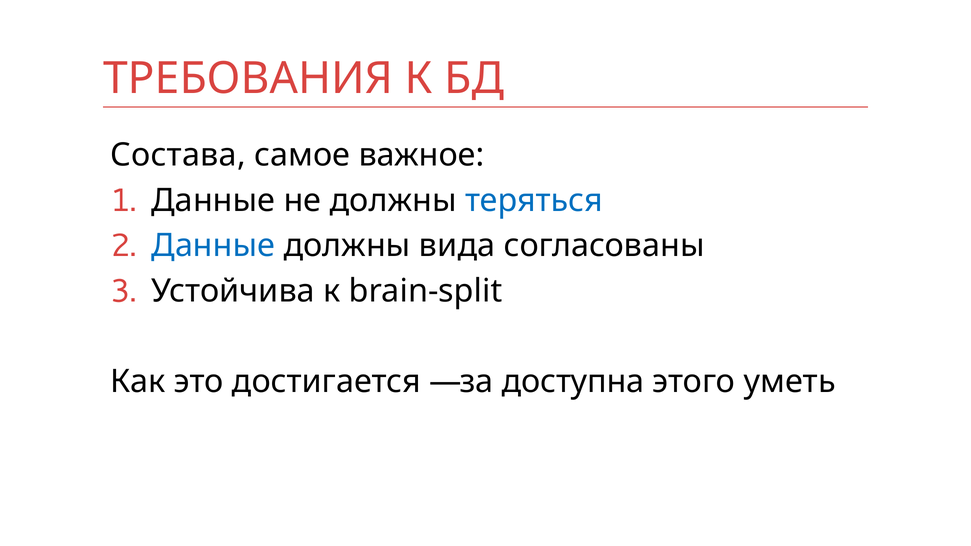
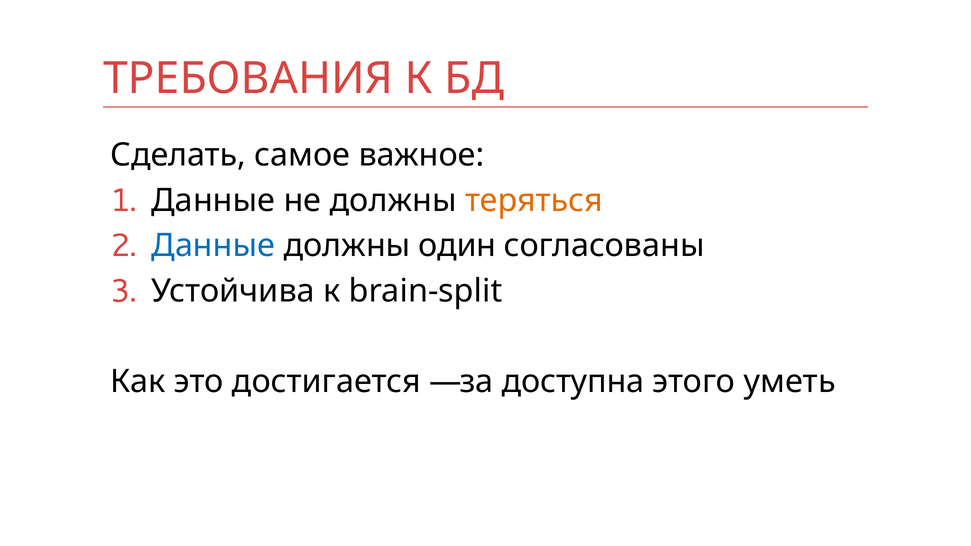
Состава: Состава -> Сделать
теряться colour: blue -> orange
вида: вида -> один
